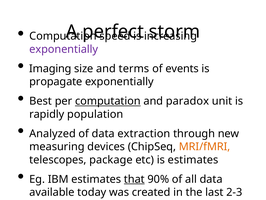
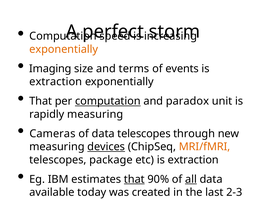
exponentially at (64, 49) colour: purple -> orange
propagate at (56, 82): propagate -> extraction
Best at (41, 101): Best -> That
rapidly population: population -> measuring
Analyzed: Analyzed -> Cameras
data extraction: extraction -> telescopes
devices underline: none -> present
etc is estimates: estimates -> extraction
all underline: none -> present
